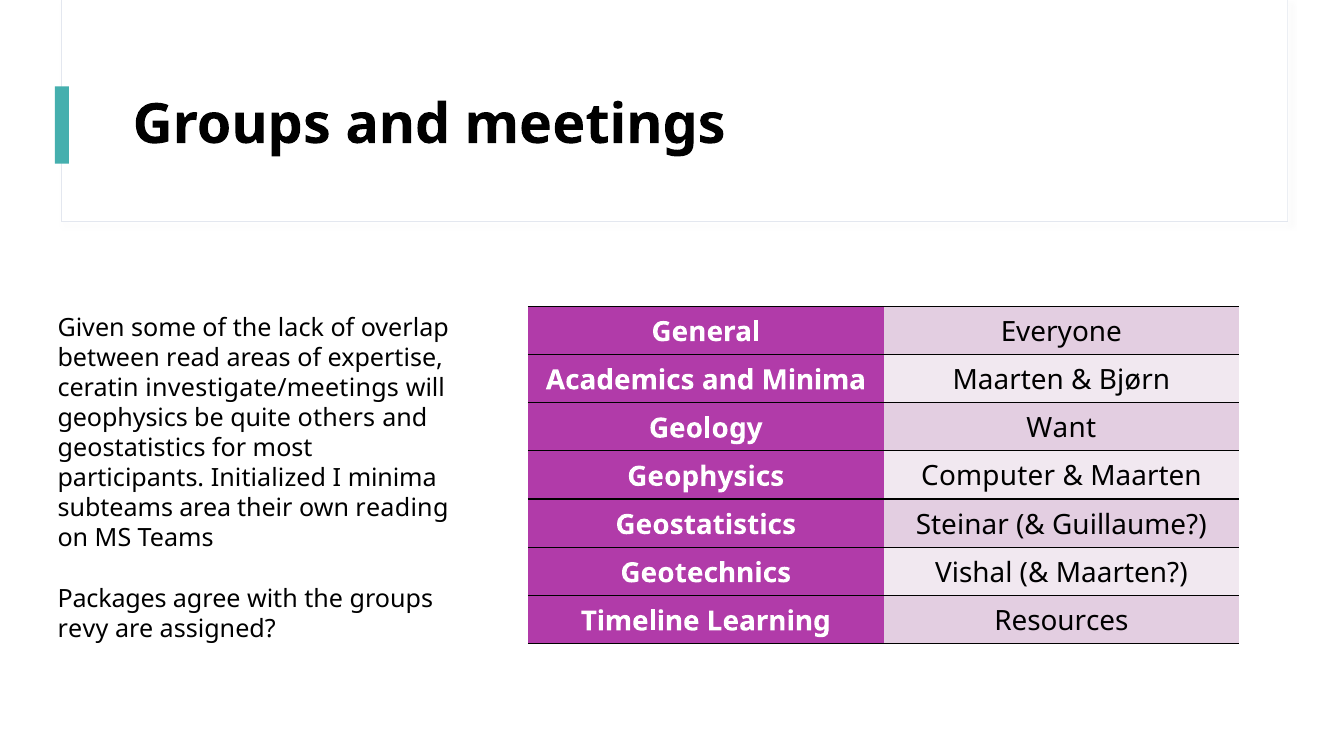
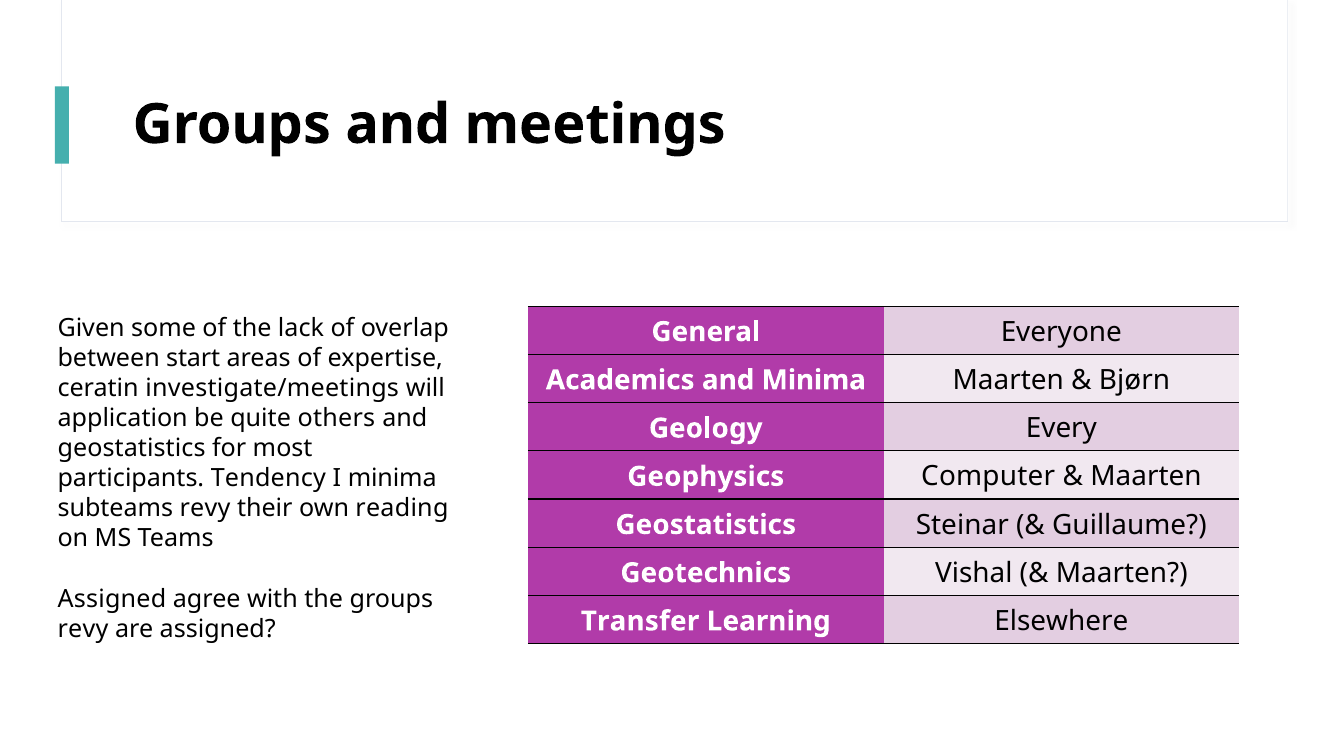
read: read -> start
geophysics at (123, 418): geophysics -> application
Want: Want -> Every
Initialized: Initialized -> Tendency
subteams area: area -> revy
Packages at (112, 599): Packages -> Assigned
Timeline: Timeline -> Transfer
Resources: Resources -> Elsewhere
